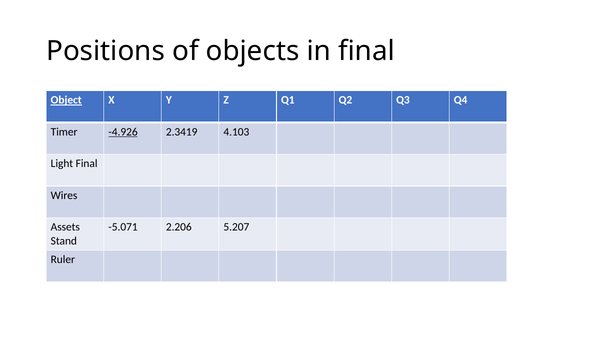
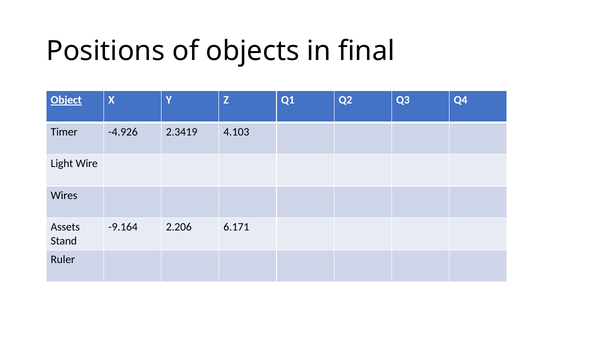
-4.926 underline: present -> none
Light Final: Final -> Wire
-5.071: -5.071 -> -9.164
5.207: 5.207 -> 6.171
